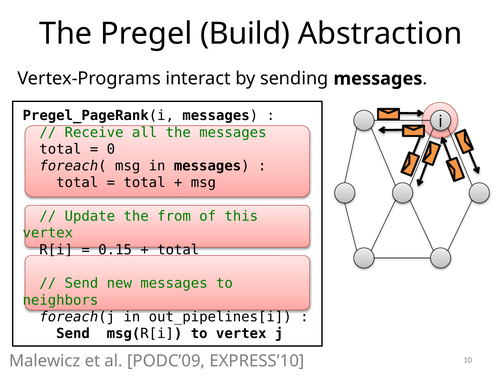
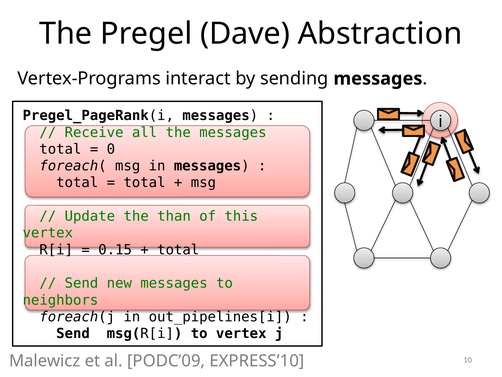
Build: Build -> Dave
from: from -> than
